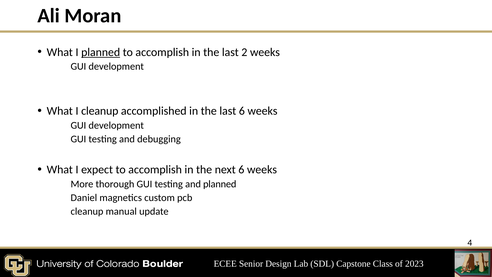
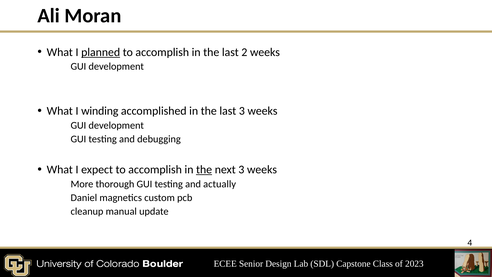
I cleanup: cleanup -> winding
last 6: 6 -> 3
the at (204, 170) underline: none -> present
next 6: 6 -> 3
and planned: planned -> actually
